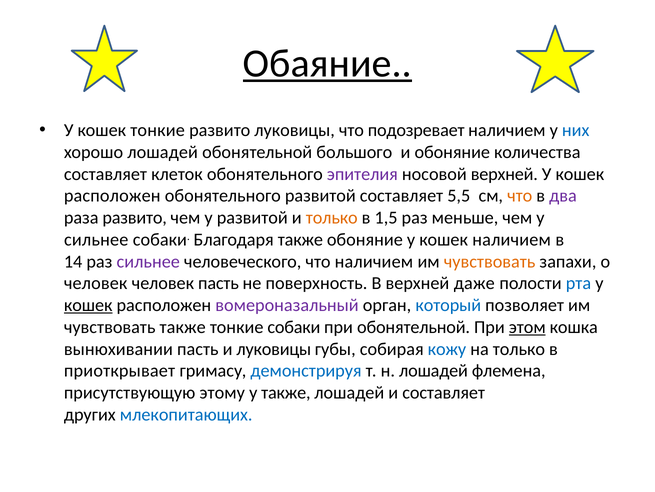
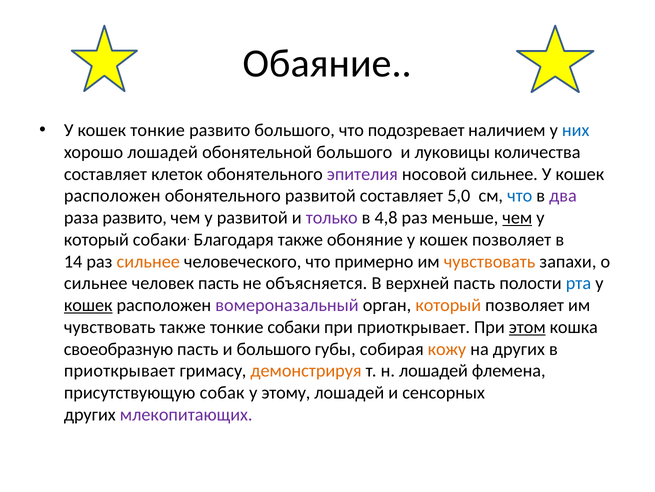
Обаяние underline: present -> none
развито луковицы: луковицы -> большого
и обоняние: обоняние -> луковицы
носовой верхней: верхней -> сильнее
5,5: 5,5 -> 5,0
что at (520, 196) colour: orange -> blue
только at (332, 217) colour: orange -> purple
1,5: 1,5 -> 4,8
чем at (517, 217) underline: none -> present
сильнее at (96, 239): сильнее -> который
кошек наличием: наличием -> позволяет
сильнее at (148, 261) colour: purple -> orange
что наличием: наличием -> примерно
человек at (96, 283): человек -> сильнее
поверхность: поверхность -> объясняется
верхней даже: даже -> пасть
который at (448, 305) colour: blue -> orange
при обонятельной: обонятельной -> приоткрывает
вынюхивании: вынюхивании -> своеобразную
и луковицы: луковицы -> большого
кожу colour: blue -> orange
на только: только -> других
демонстрируя colour: blue -> orange
этому: этому -> собак
у также: также -> этому
и составляет: составляет -> сенсорных
млекопитающих colour: blue -> purple
